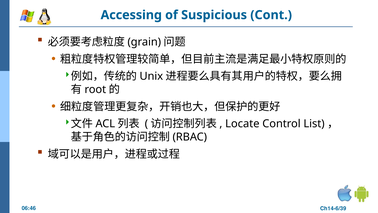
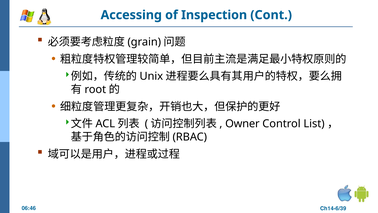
Suspicious: Suspicious -> Inspection
Locate: Locate -> Owner
